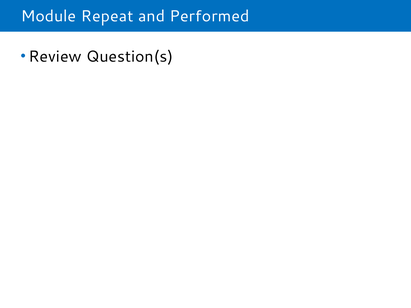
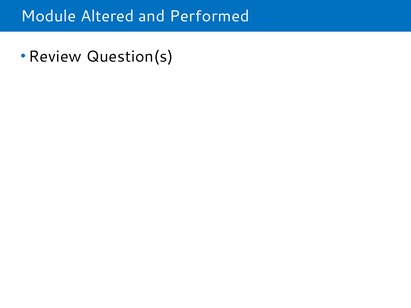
Repeat: Repeat -> Altered
